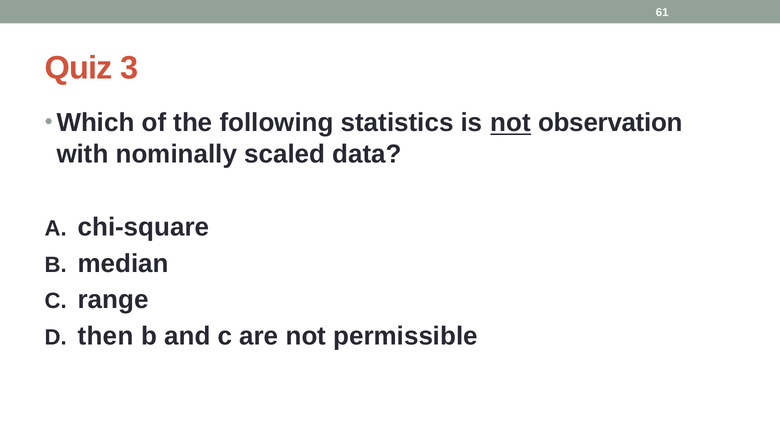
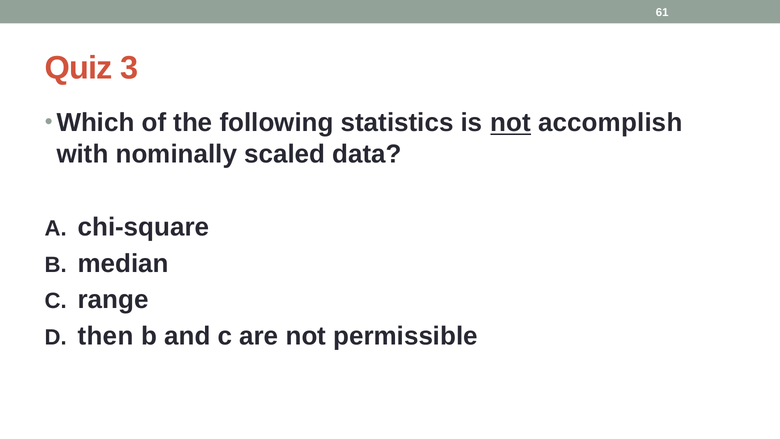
observation: observation -> accomplish
